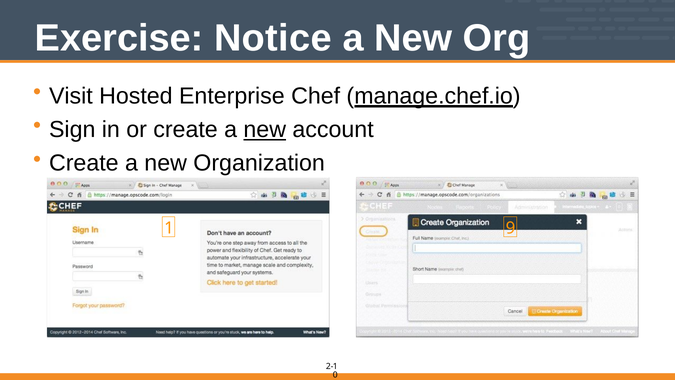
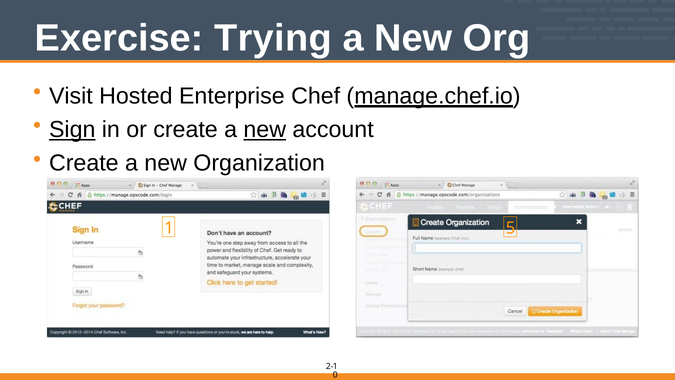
Notice: Notice -> Trying
Sign underline: none -> present
9: 9 -> 5
